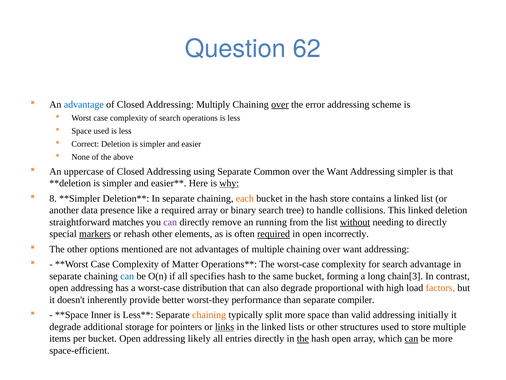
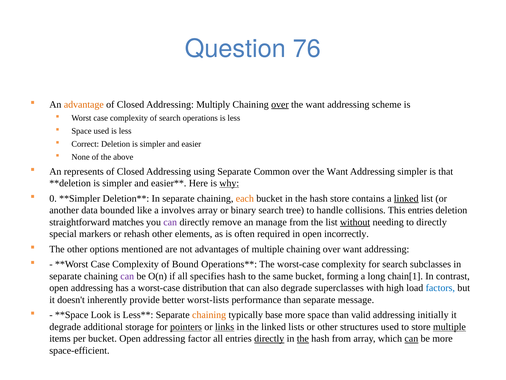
62: 62 -> 76
advantage at (84, 104) colour: blue -> orange
error at (315, 104): error -> want
uppercase: uppercase -> represents
8: 8 -> 0
linked at (406, 198) underline: none -> present
presence: presence -> bounded
a required: required -> involves
This linked: linked -> entries
running: running -> manage
markers underline: present -> none
required at (274, 234) underline: present -> none
Matter: Matter -> Bound
search advantage: advantage -> subclasses
can at (127, 276) colour: blue -> purple
chain[3: chain[3 -> chain[1
proportional: proportional -> superclasses
factors colour: orange -> blue
worst-they: worst-they -> worst-lists
compiler: compiler -> message
Inner: Inner -> Look
split: split -> base
pointers underline: none -> present
multiple at (449, 326) underline: none -> present
likely: likely -> factor
directly at (269, 338) underline: none -> present
hash open: open -> from
